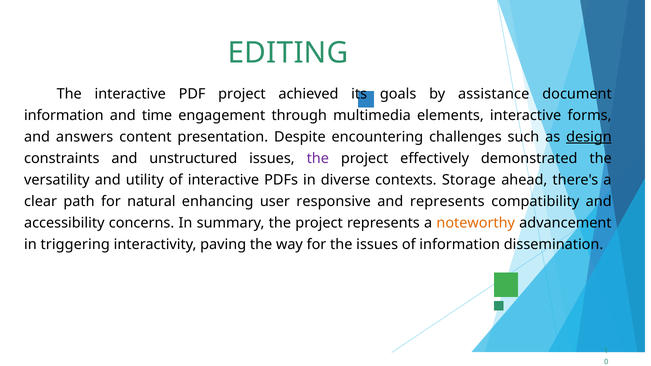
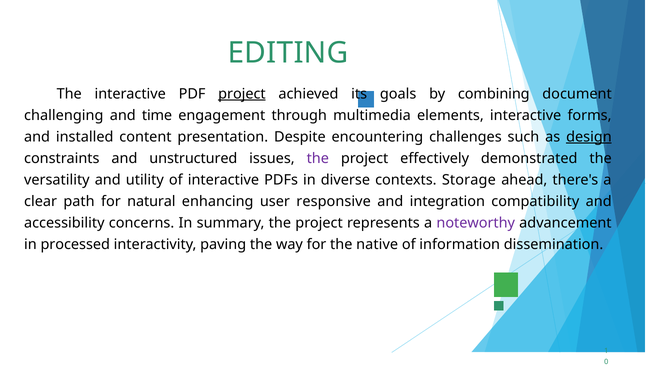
project at (242, 94) underline: none -> present
assistance: assistance -> combining
information at (64, 115): information -> challenging
answers: answers -> installed
and represents: represents -> integration
noteworthy colour: orange -> purple
triggering: triggering -> processed
the issues: issues -> native
